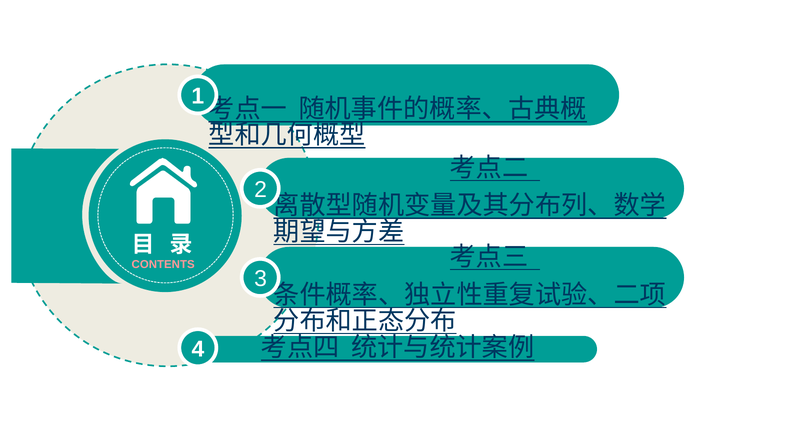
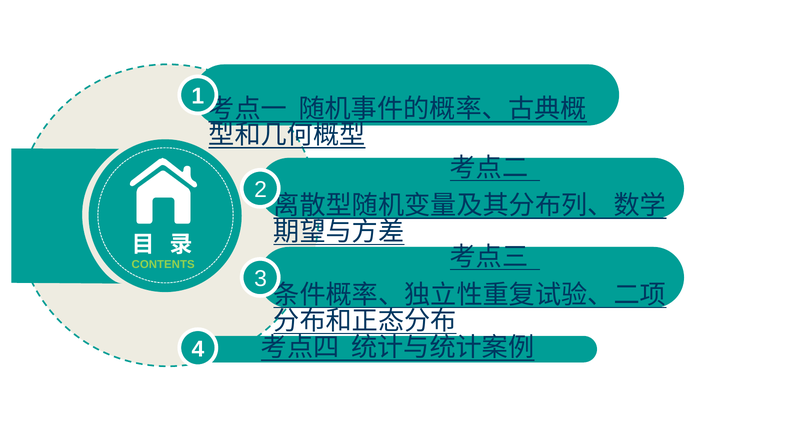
CONTENTS colour: pink -> light green
